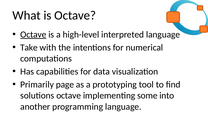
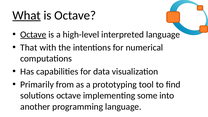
What underline: none -> present
Take: Take -> That
page: page -> from
